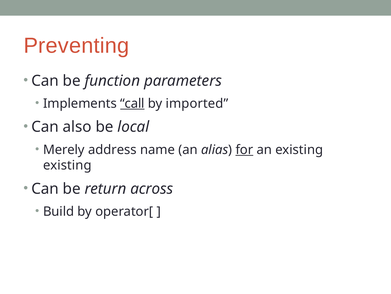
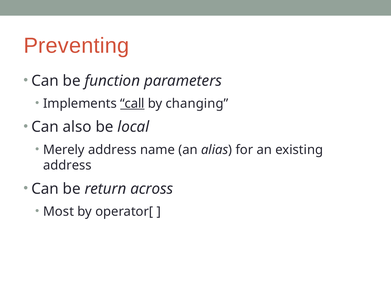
imported: imported -> changing
for underline: present -> none
existing at (67, 165): existing -> address
Build: Build -> Most
